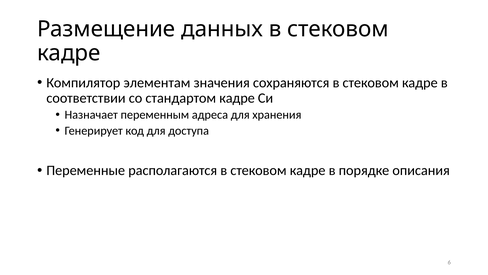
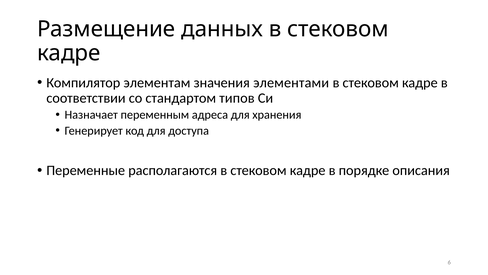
сохраняются: сохраняются -> элементами
стандартом кадре: кадре -> типов
